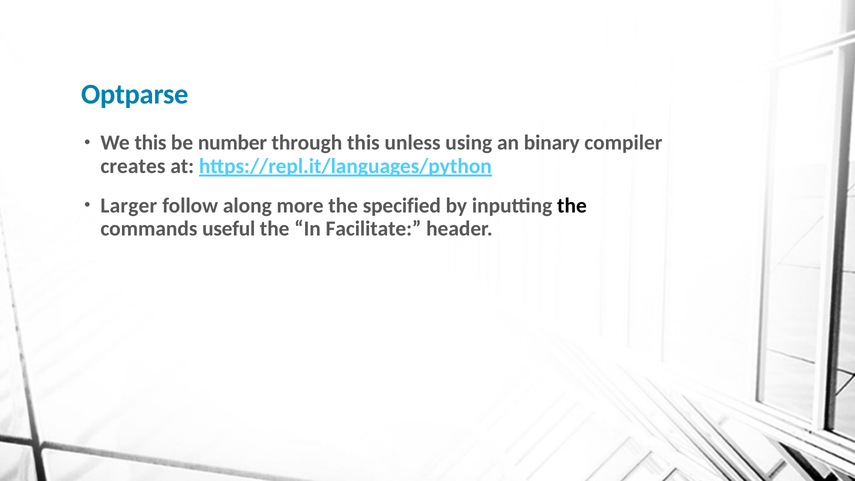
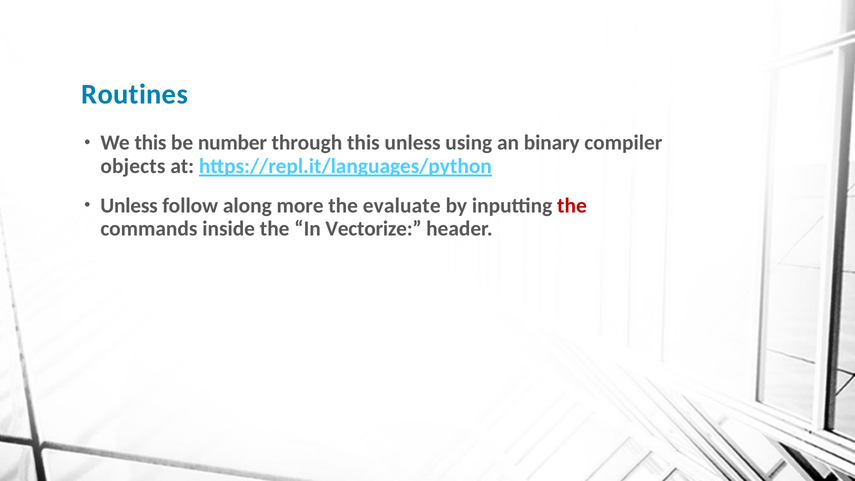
Optparse: Optparse -> Routines
creates: creates -> objects
Larger at (129, 206): Larger -> Unless
specified: specified -> evaluate
the at (572, 206) colour: black -> red
useful: useful -> inside
Facilitate: Facilitate -> Vectorize
